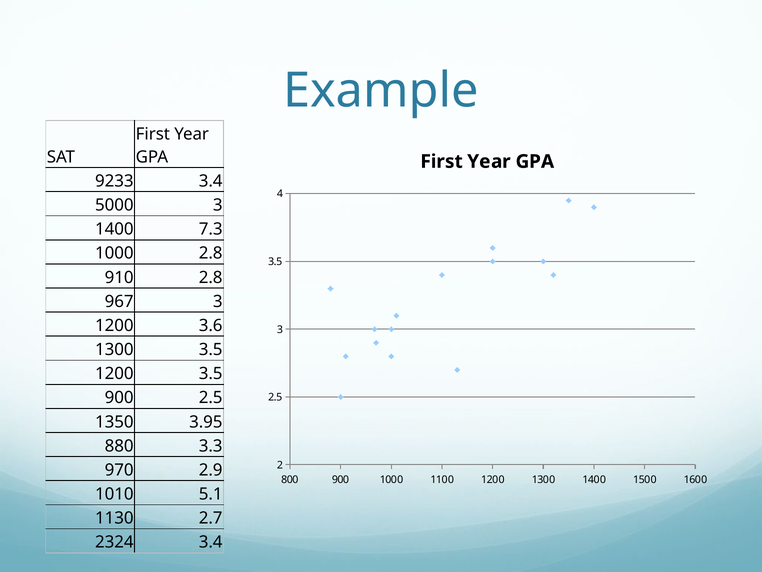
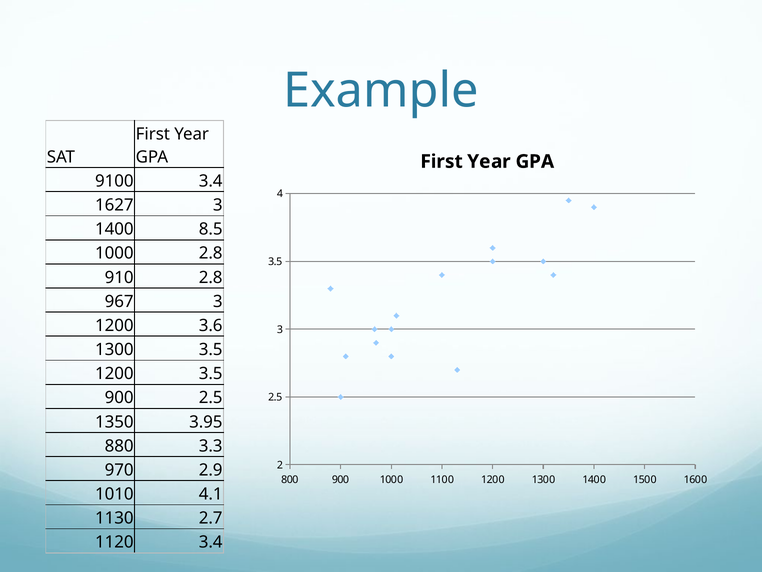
9233: 9233 -> 9100
5000: 5000 -> 1627
7.3: 7.3 -> 8.5
5.1: 5.1 -> 4.1
2324: 2324 -> 1120
